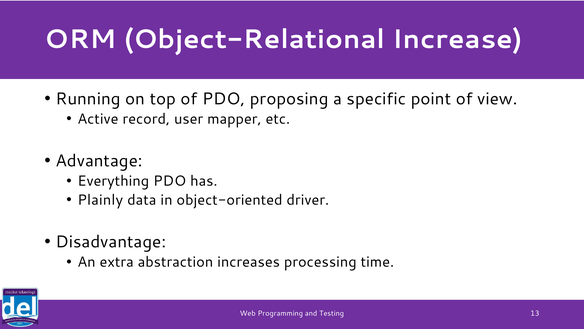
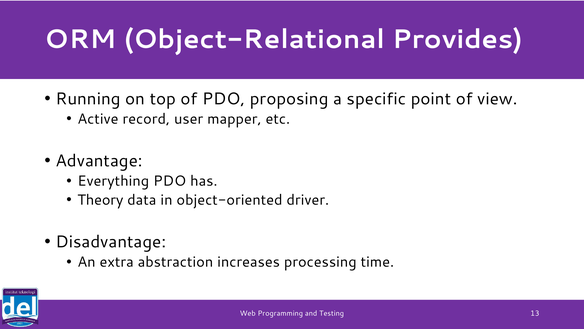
Increase: Increase -> Provides
Plainly: Plainly -> Theory
